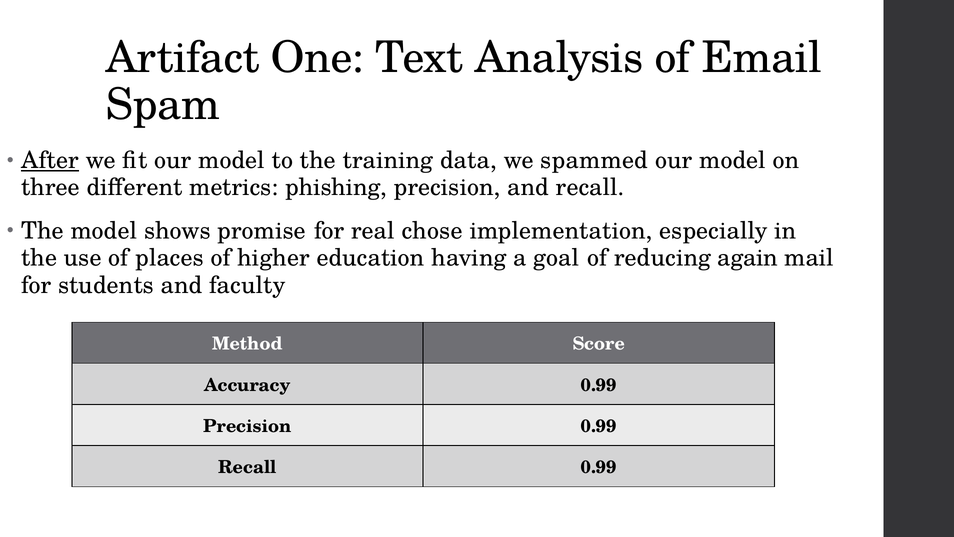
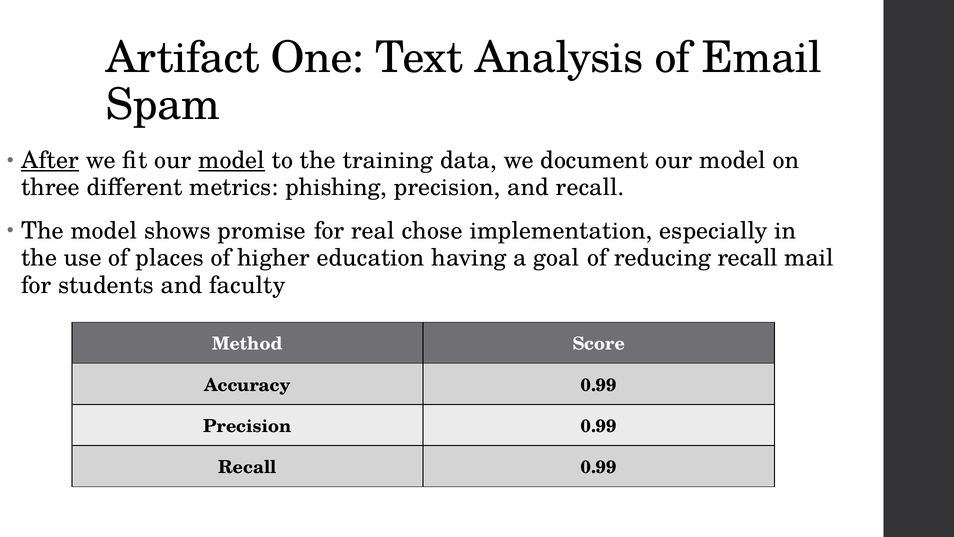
model at (232, 160) underline: none -> present
spammed: spammed -> document
reducing again: again -> recall
